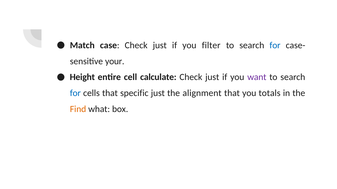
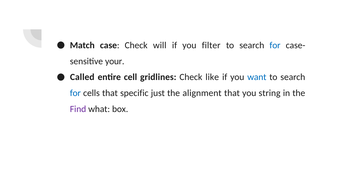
case Check just: just -> will
Height: Height -> Called
calculate: calculate -> gridlines
just at (212, 77): just -> like
want colour: purple -> blue
totals: totals -> string
Find colour: orange -> purple
